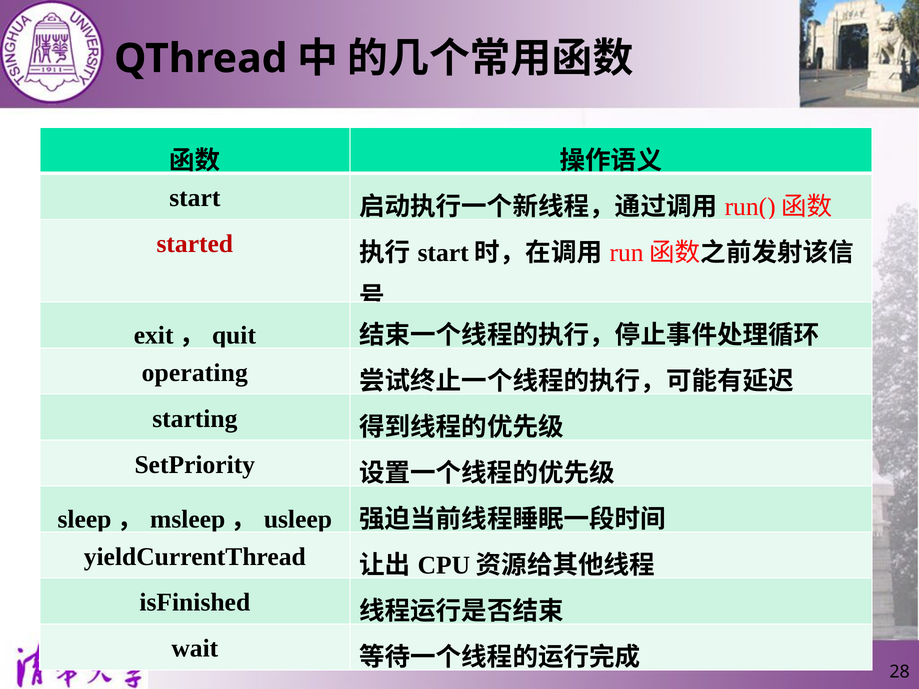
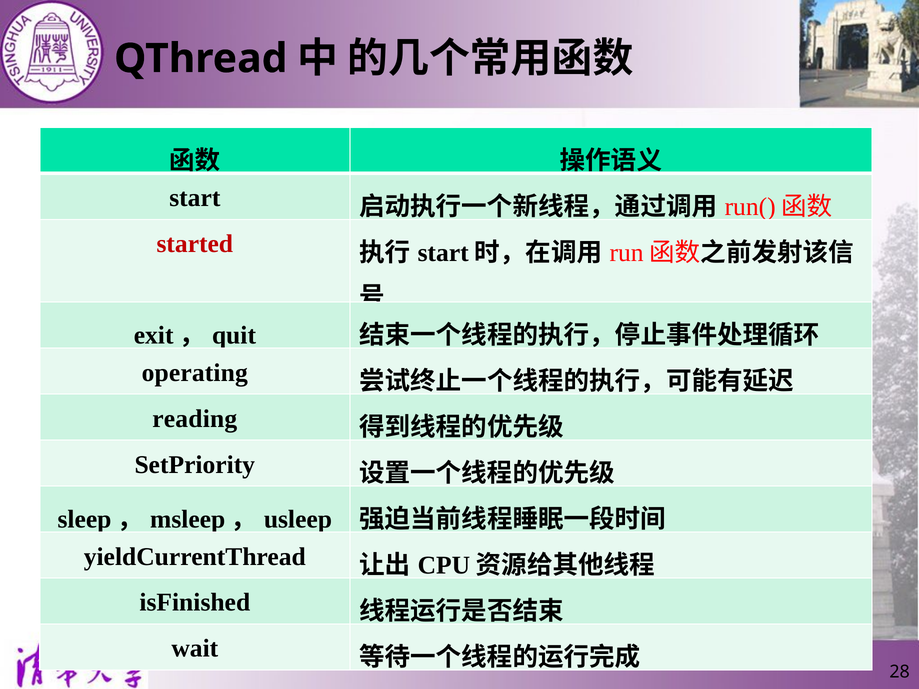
starting: starting -> reading
